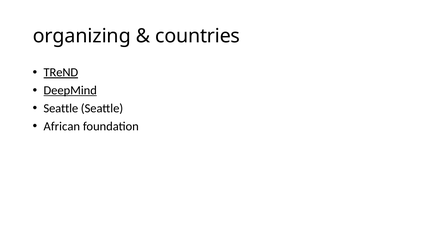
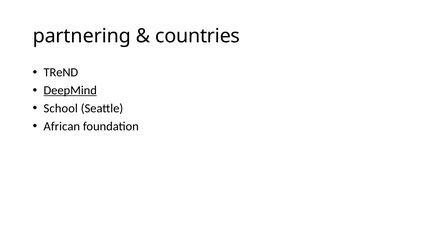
organizing: organizing -> partnering
TReND underline: present -> none
Seattle at (61, 109): Seattle -> School
